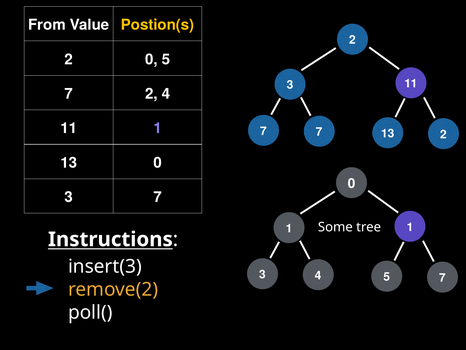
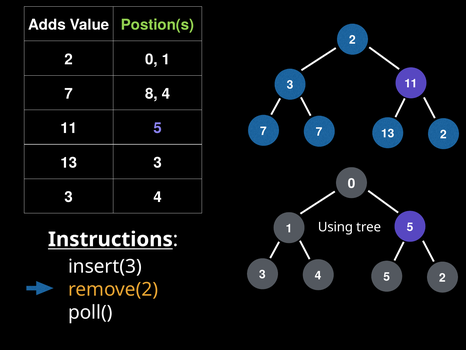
From: From -> Adds
Postion(s colour: yellow -> light green
2 0 5: 5 -> 1
2 at (151, 94): 2 -> 8
11 1: 1 -> 5
13 0: 0 -> 3
7 at (158, 197): 7 -> 4
Some: Some -> Using
1 1: 1 -> 5
7 at (442, 278): 7 -> 2
